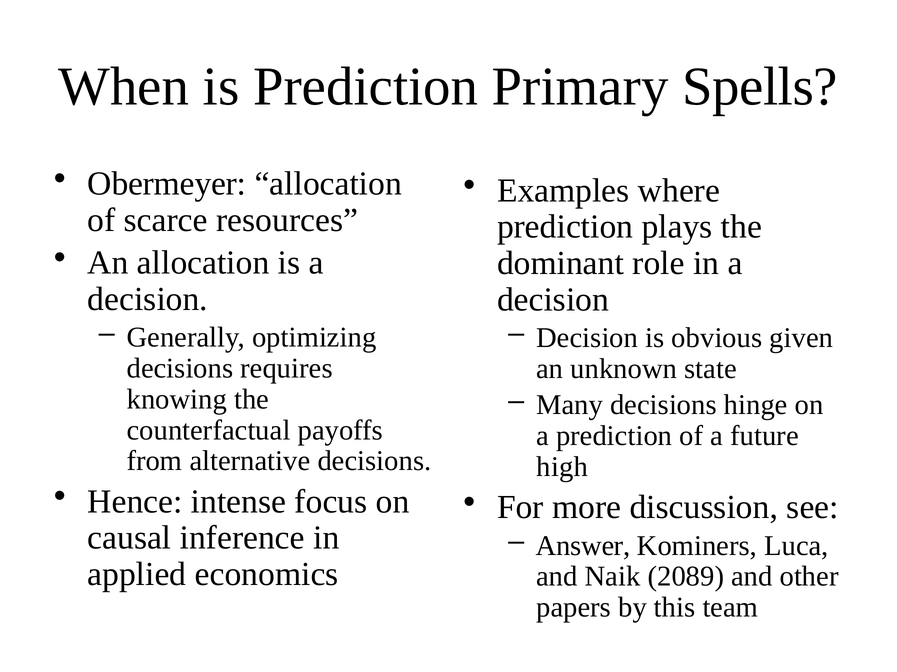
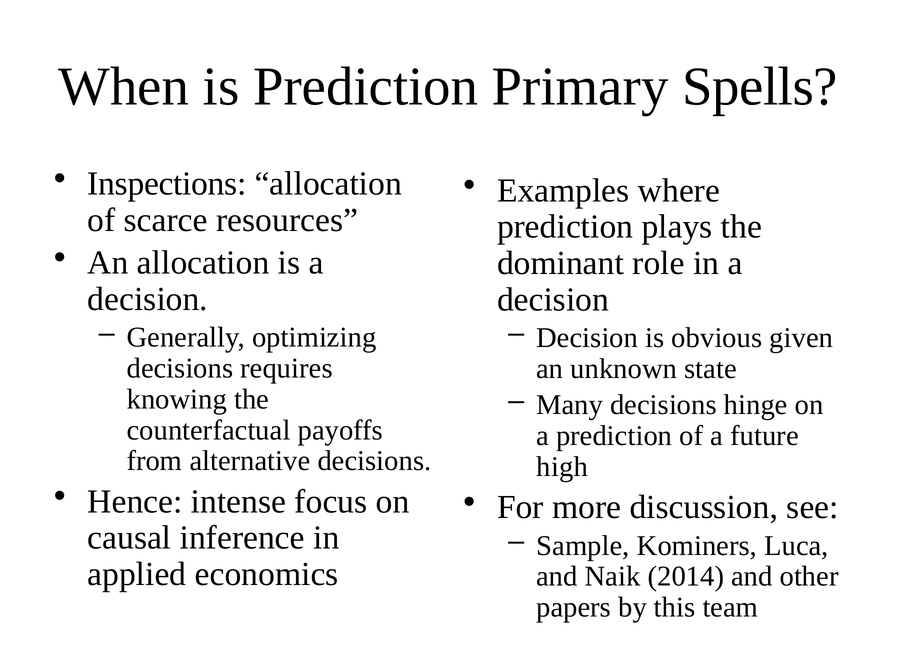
Obermeyer: Obermeyer -> Inspections
Answer: Answer -> Sample
2089: 2089 -> 2014
